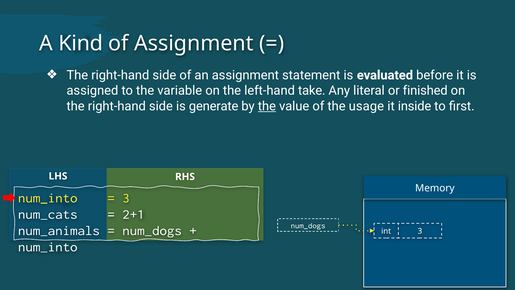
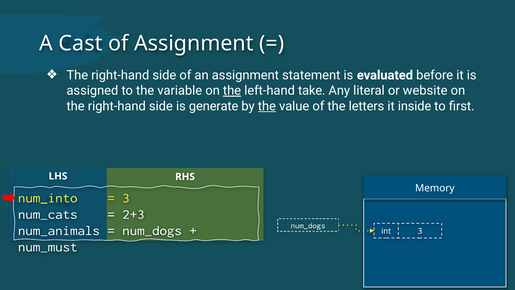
Kind: Kind -> Cast
the at (232, 91) underline: none -> present
finished: finished -> website
usage: usage -> letters
2+1: 2+1 -> 2+3
num_into at (48, 247): num_into -> num_must
